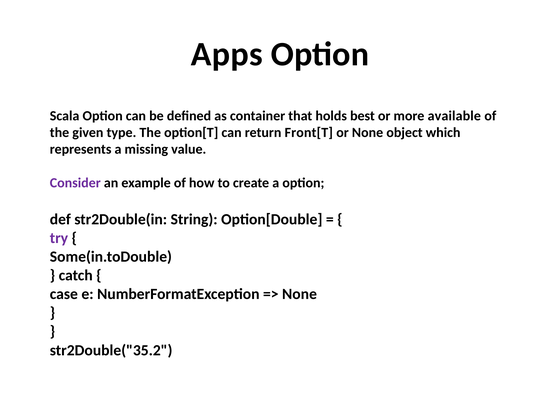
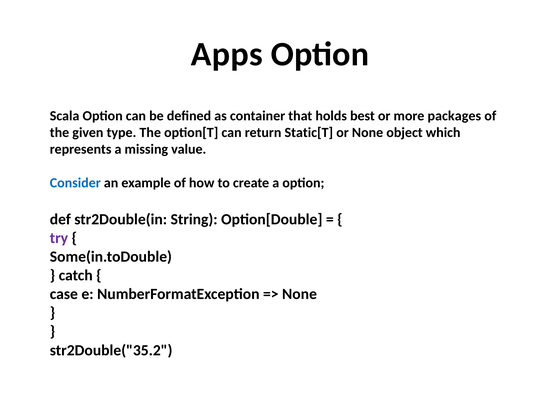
available: available -> packages
Front[T: Front[T -> Static[T
Consider colour: purple -> blue
